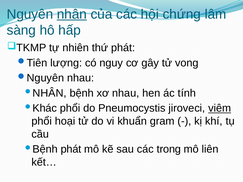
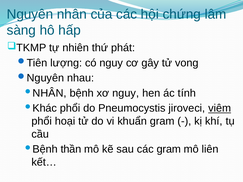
nhân at (72, 14) underline: present -> none
xơ nhau: nhau -> nguy
Bệnh phát: phát -> thần
các trong: trong -> gram
